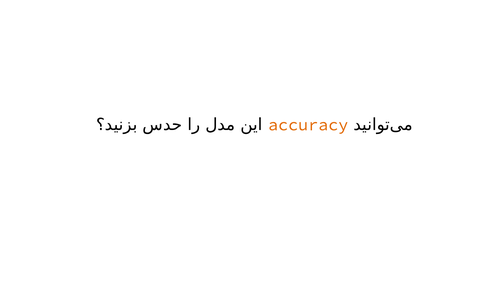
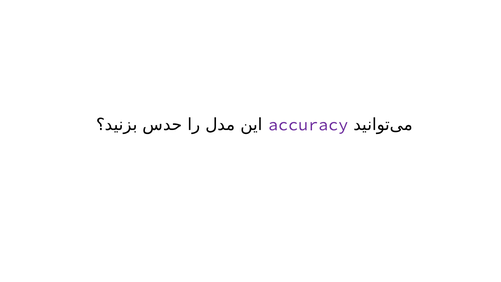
accuracy colour: orange -> purple
